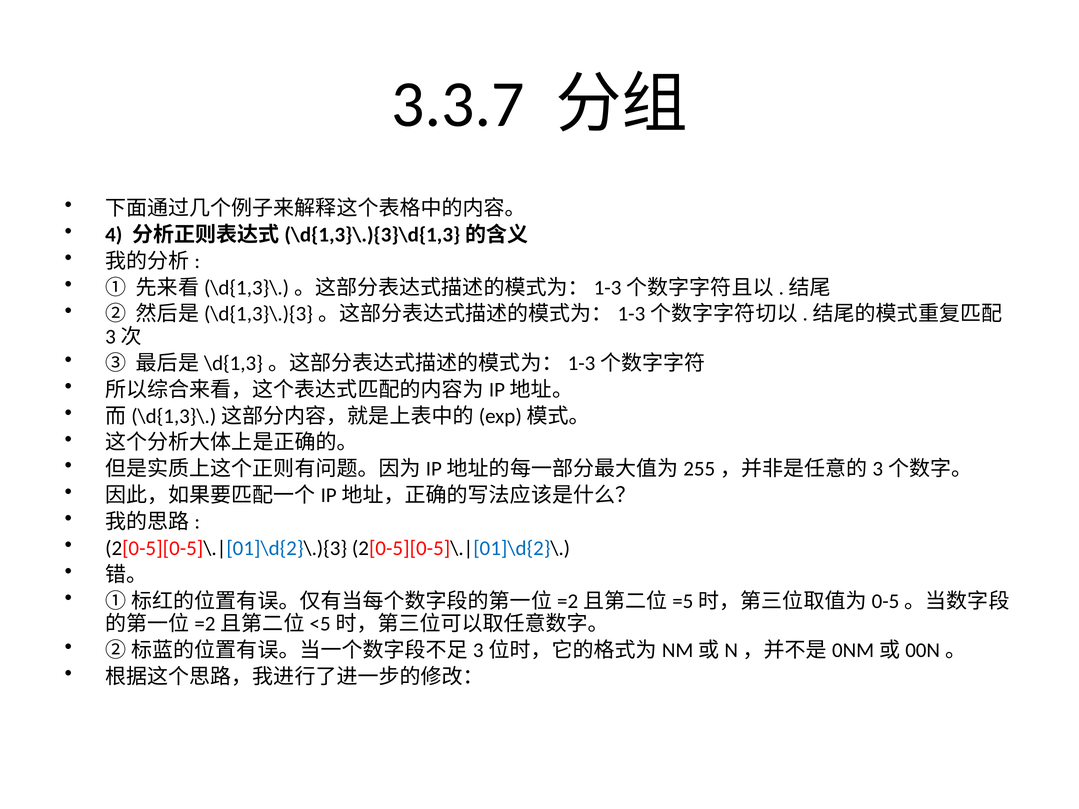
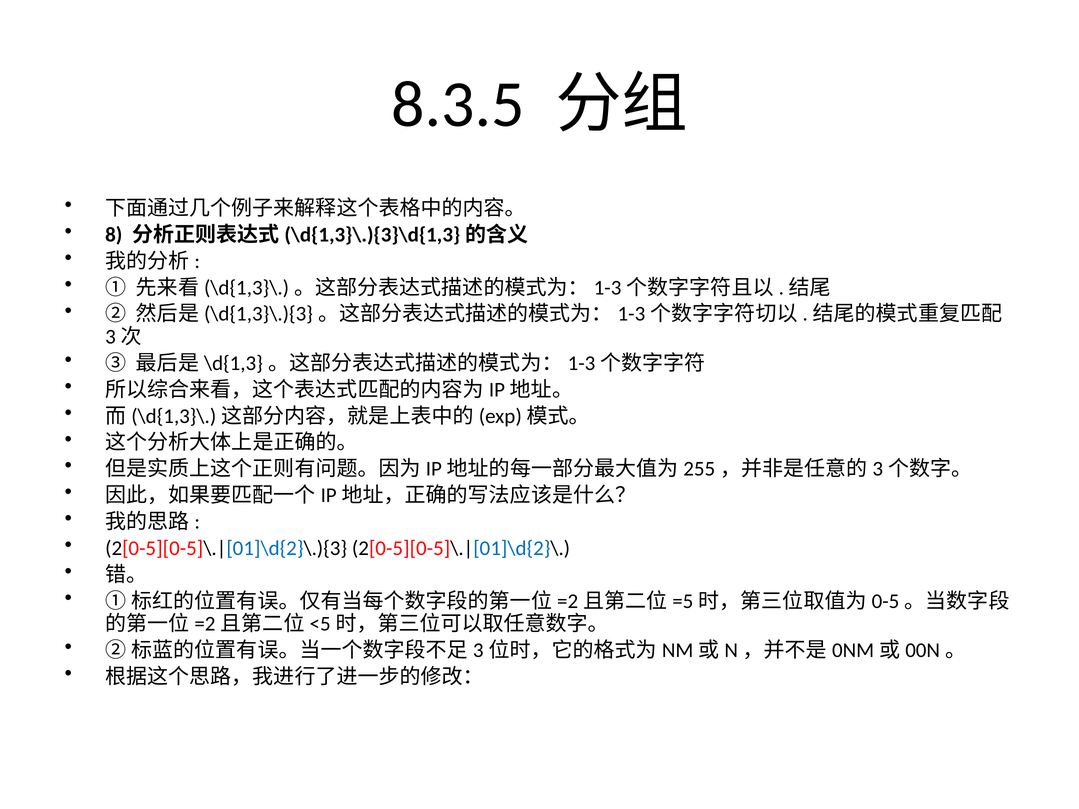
3.3.7: 3.3.7 -> 8.3.5
4: 4 -> 8
